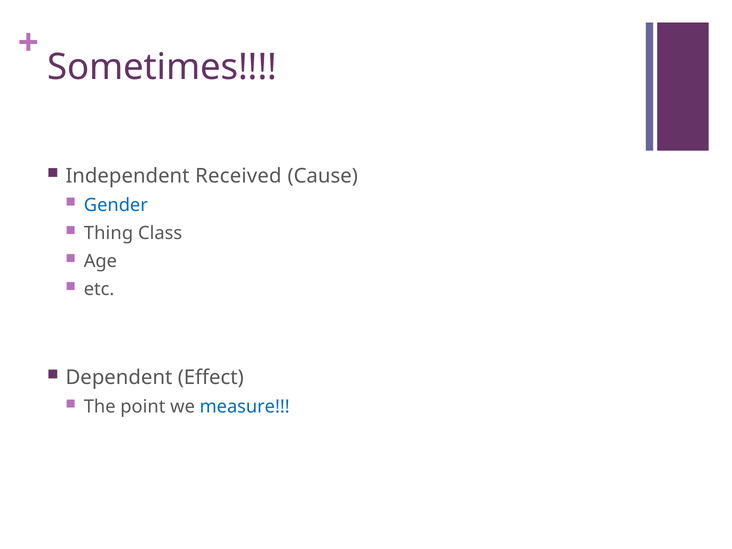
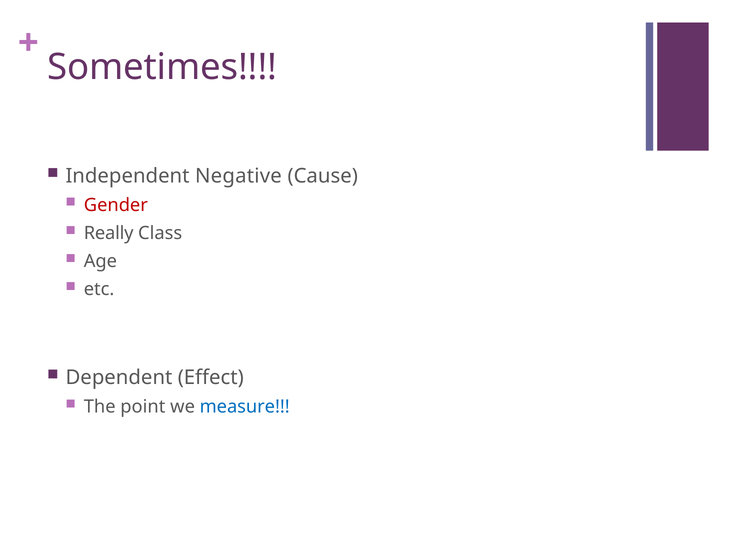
Received: Received -> Negative
Gender colour: blue -> red
Thing: Thing -> Really
